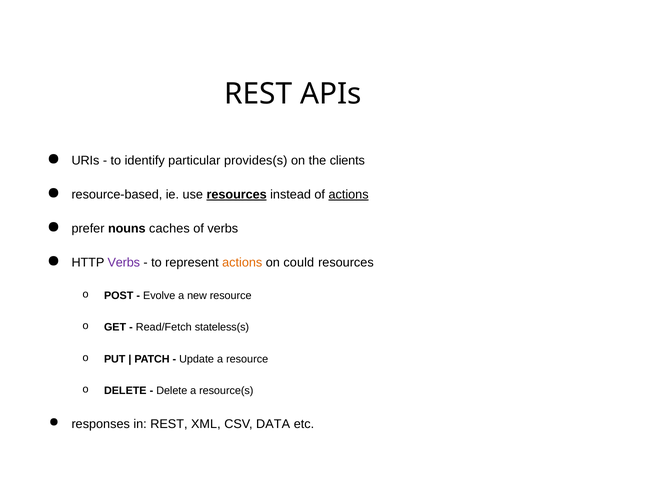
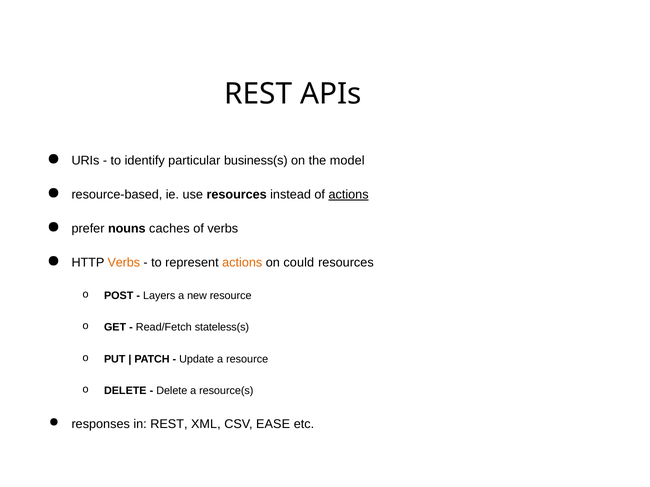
provides(s: provides(s -> business(s
clients: clients -> model
resources at (237, 195) underline: present -> none
Verbs at (124, 263) colour: purple -> orange
Evolve: Evolve -> Layers
DATA: DATA -> EASE
